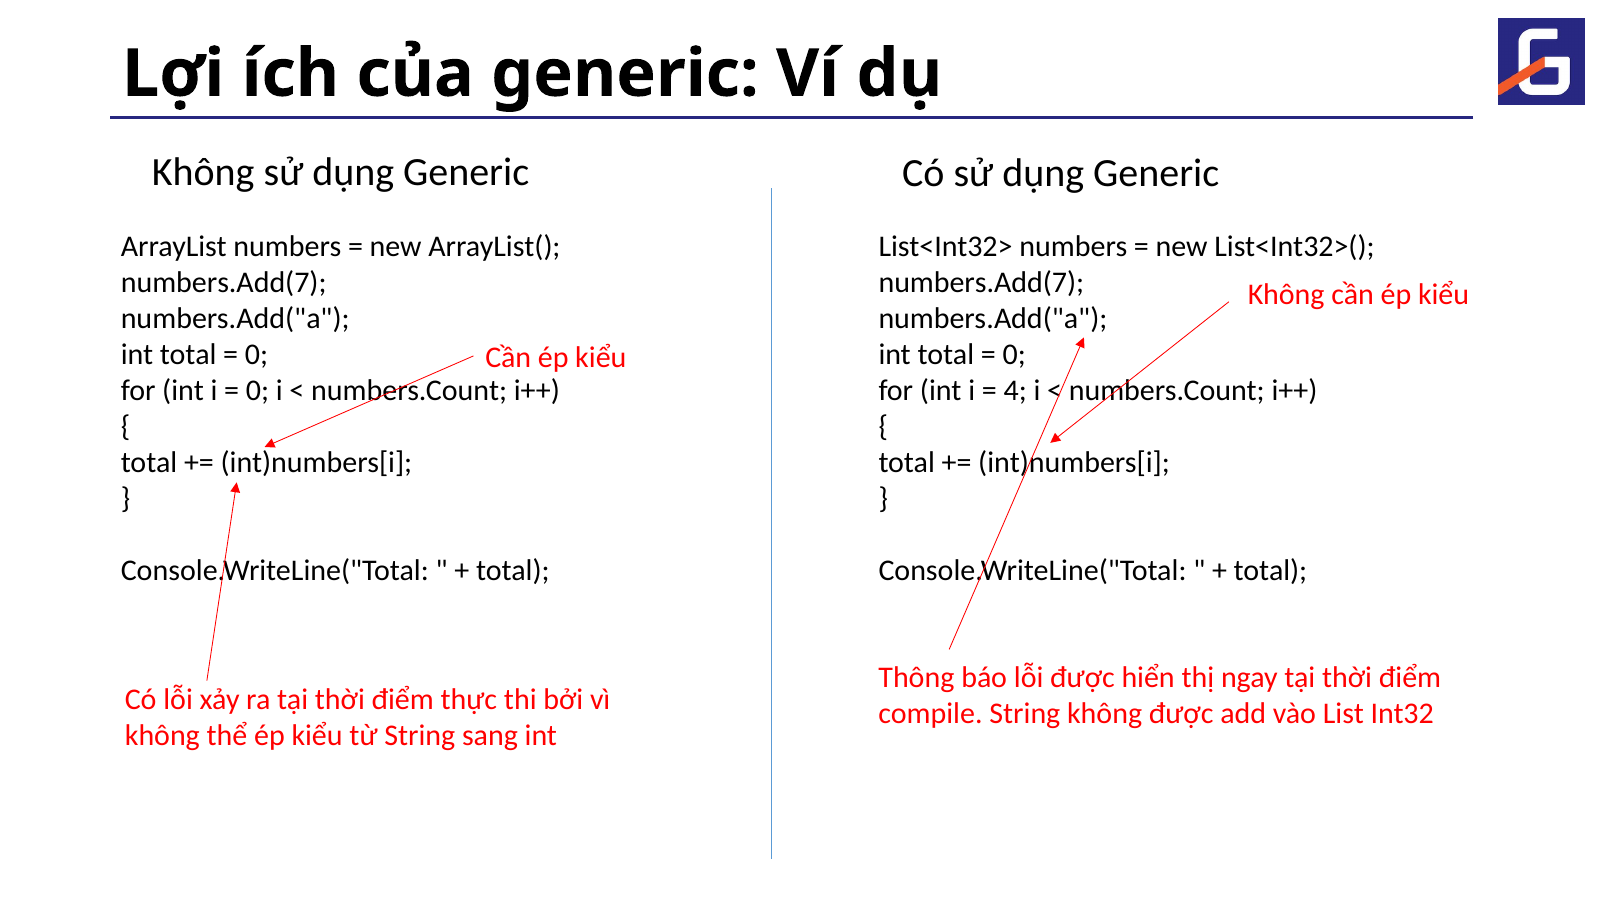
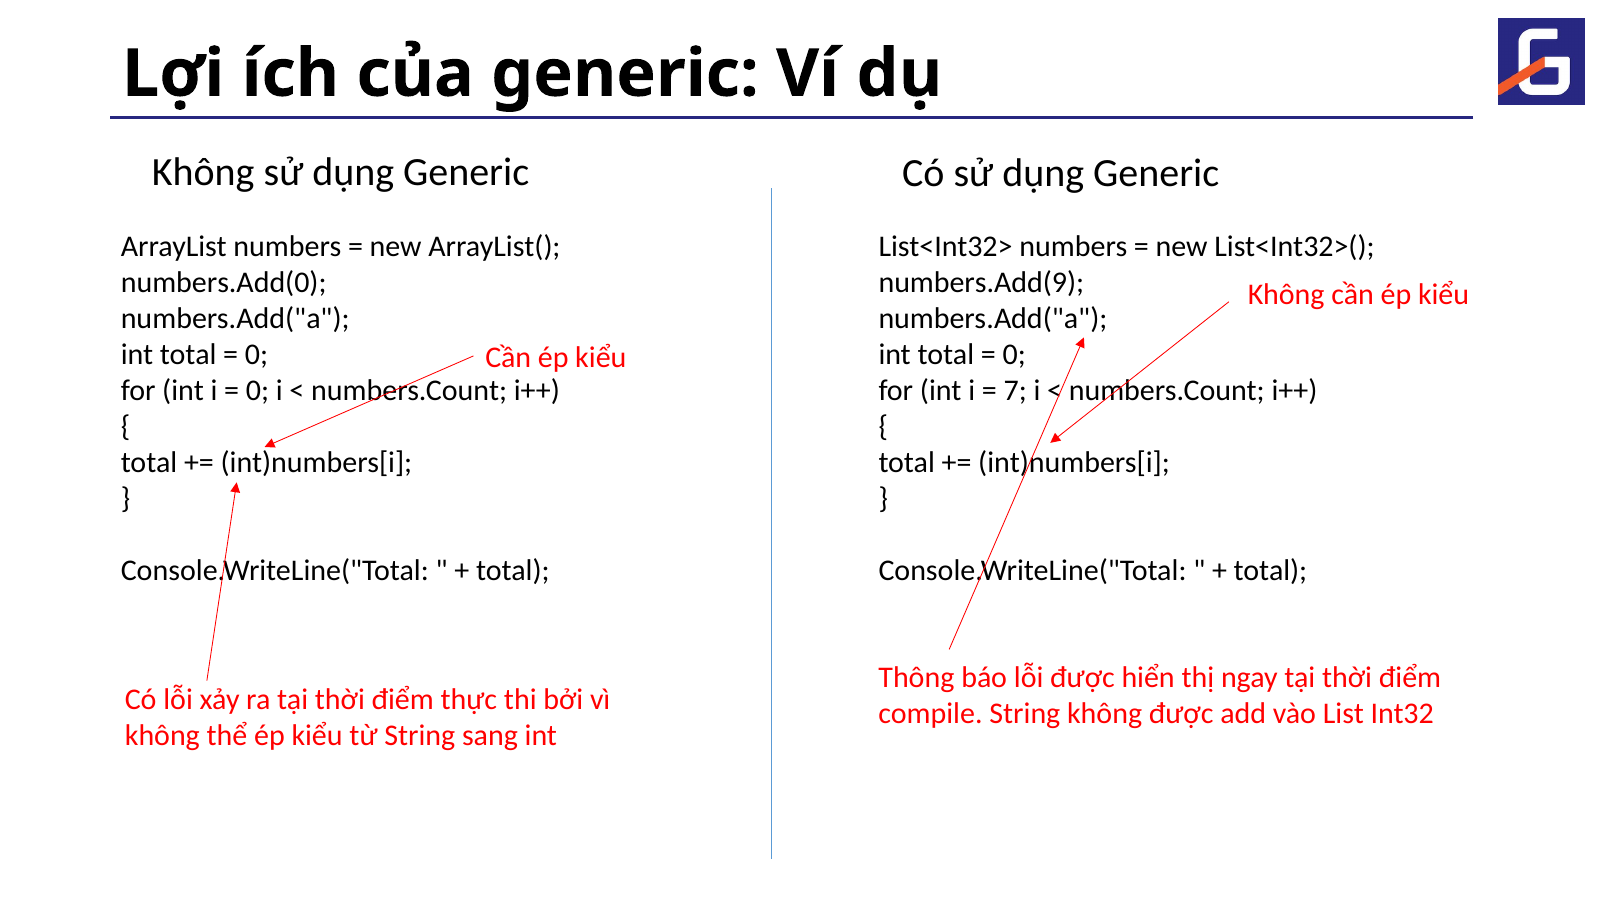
numbers.Add(7 at (224, 283): numbers.Add(7 -> numbers.Add(0
numbers.Add(7 at (981, 283): numbers.Add(7 -> numbers.Add(9
4: 4 -> 7
